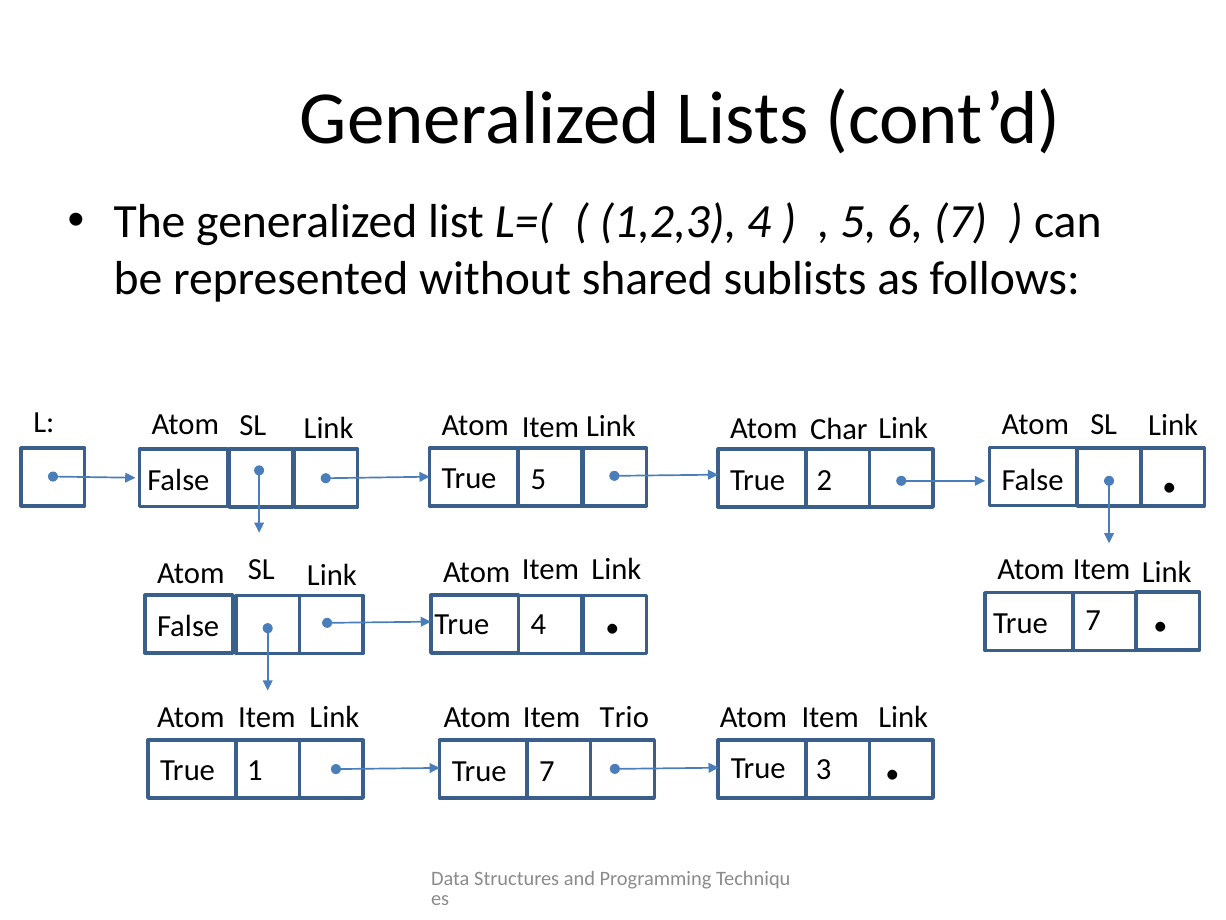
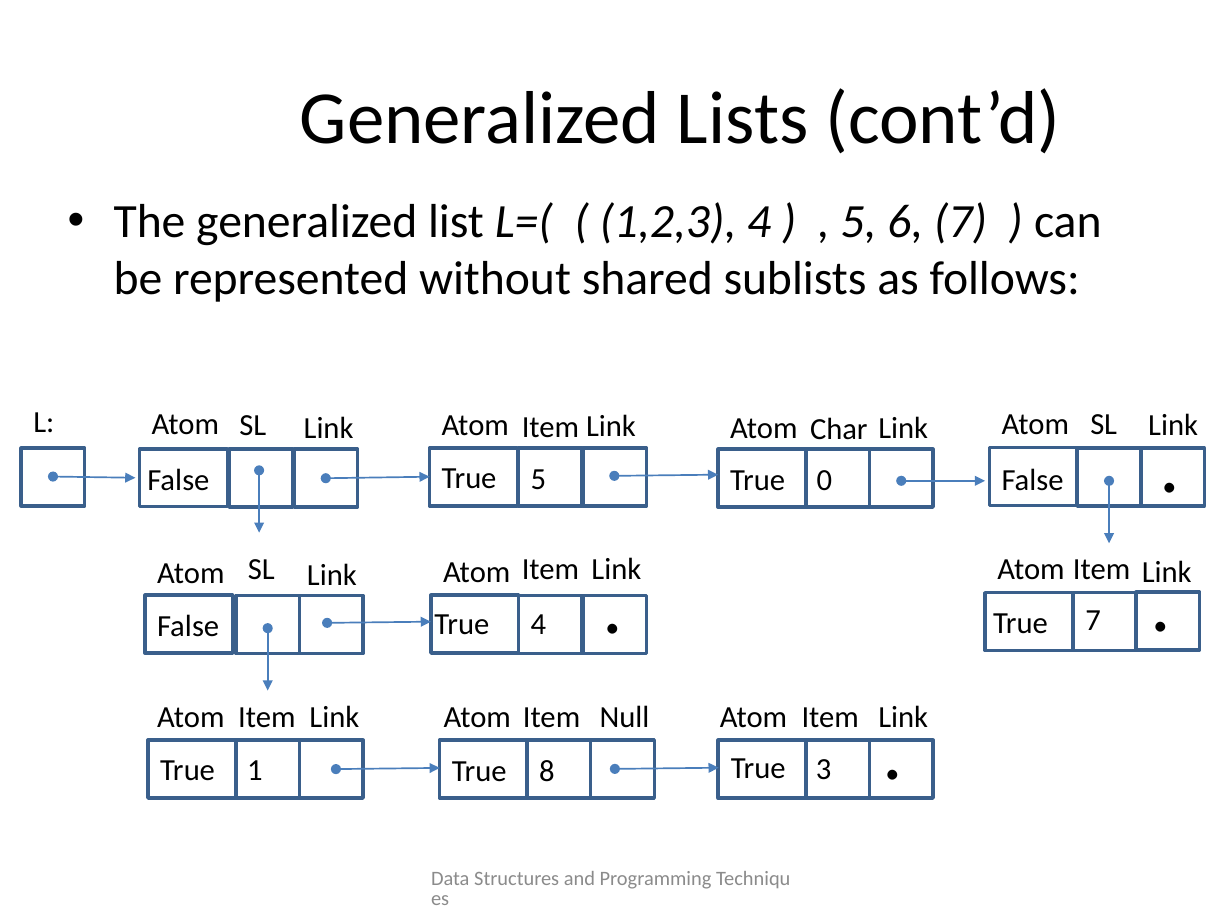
2: 2 -> 0
Trio: Trio -> Null
1 7: 7 -> 8
